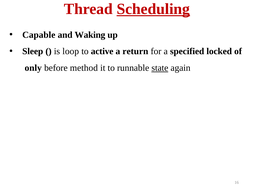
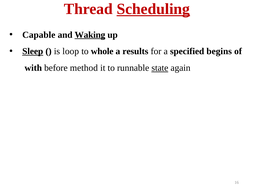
Waking underline: none -> present
Sleep underline: none -> present
active: active -> whole
return: return -> results
locked: locked -> begins
only: only -> with
